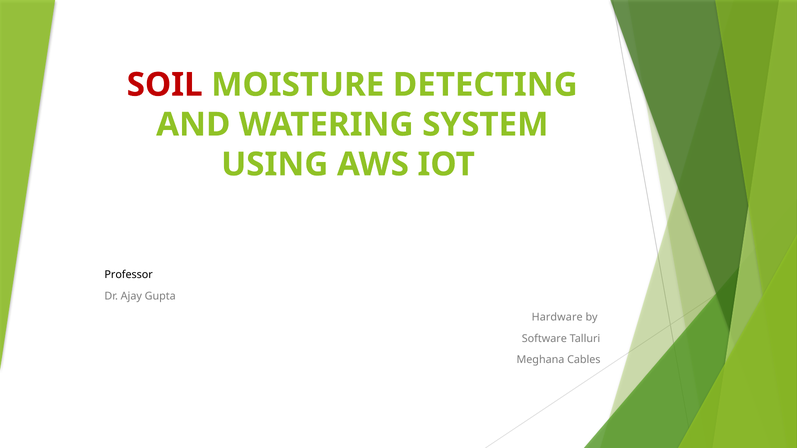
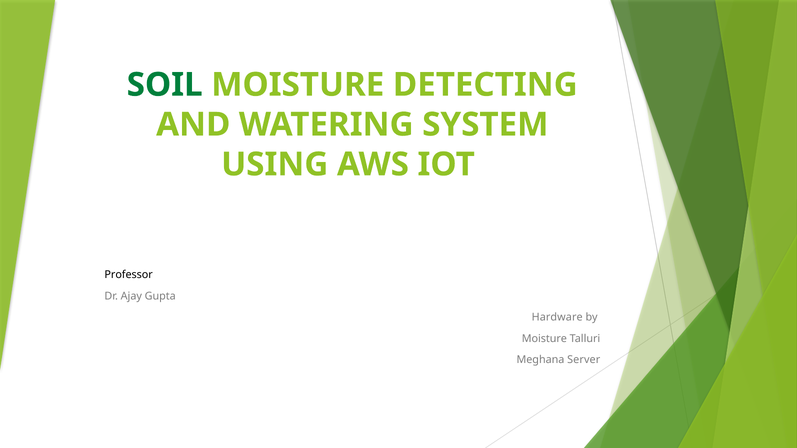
SOIL colour: red -> green
Software at (544, 339): Software -> Moisture
Cables: Cables -> Server
